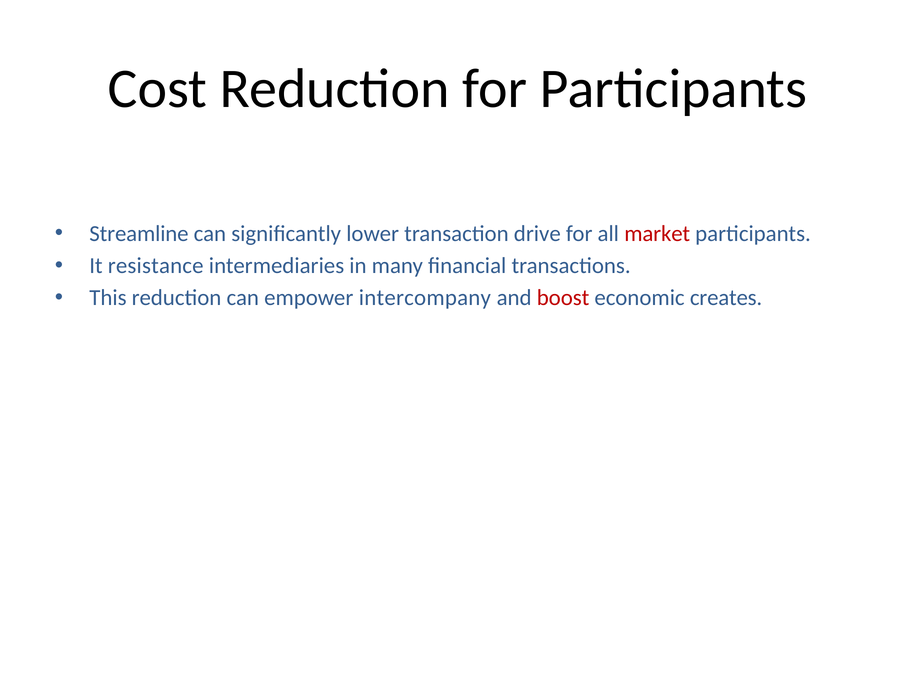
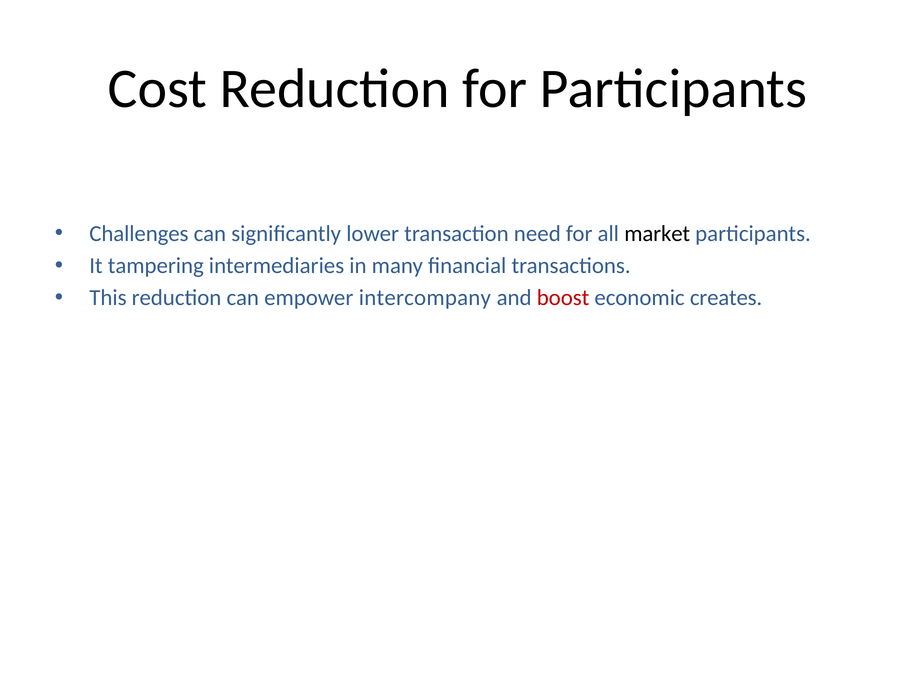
Streamline: Streamline -> Challenges
drive: drive -> need
market colour: red -> black
resistance: resistance -> tampering
